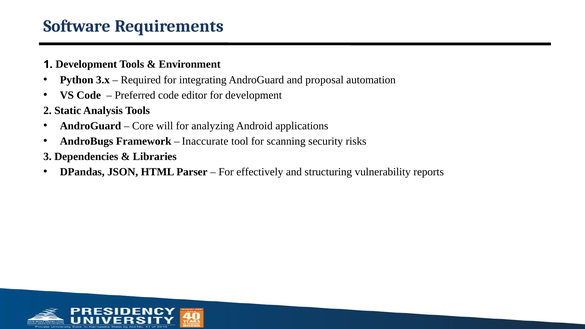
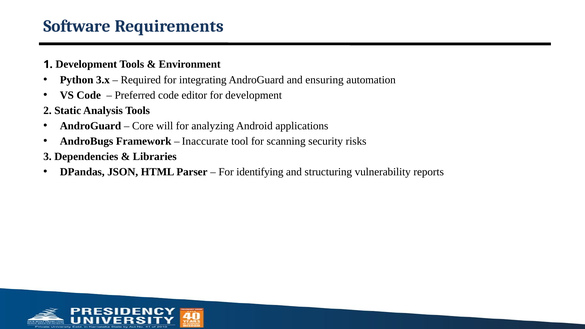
proposal: proposal -> ensuring
effectively: effectively -> identifying
